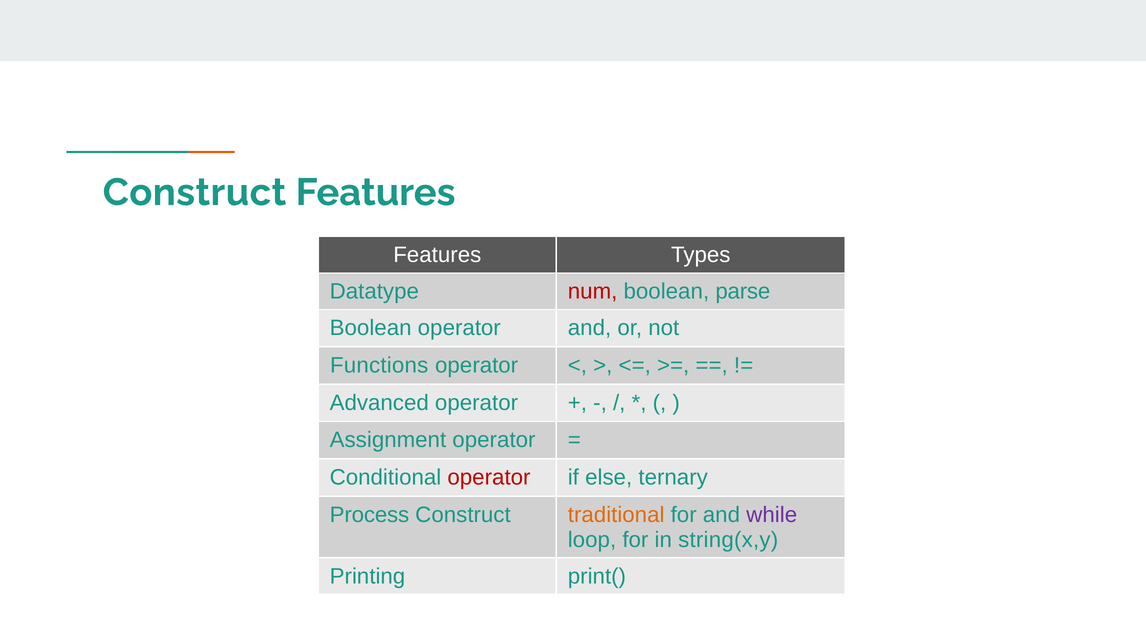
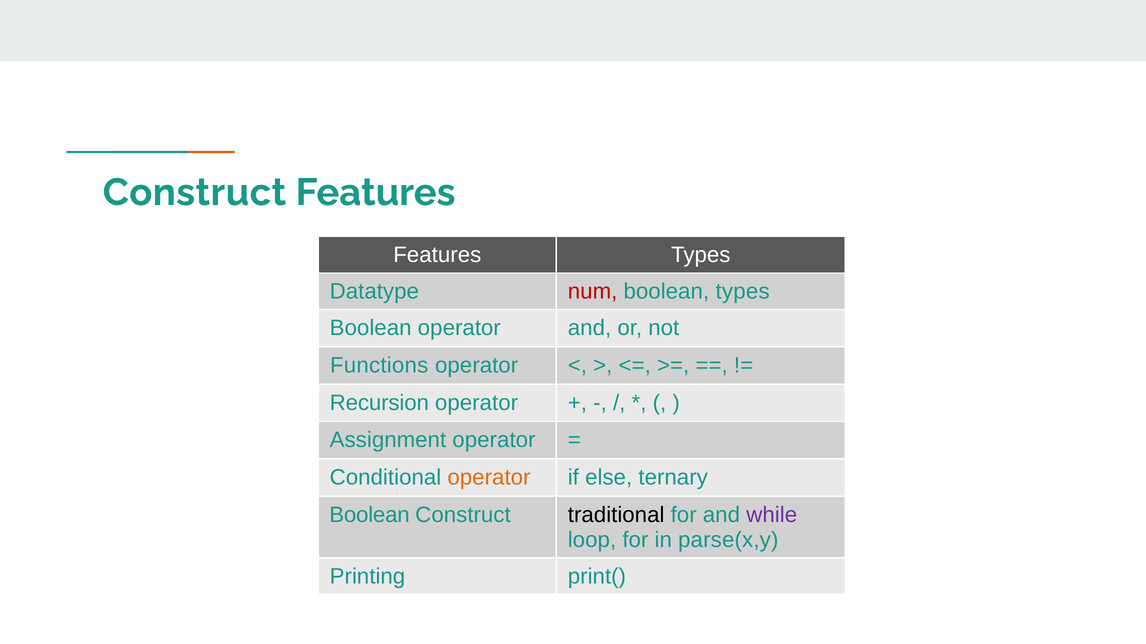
boolean parse: parse -> types
Advanced: Advanced -> Recursion
operator at (489, 478) colour: red -> orange
Process at (369, 515): Process -> Boolean
traditional colour: orange -> black
string(x,y: string(x,y -> parse(x,y
